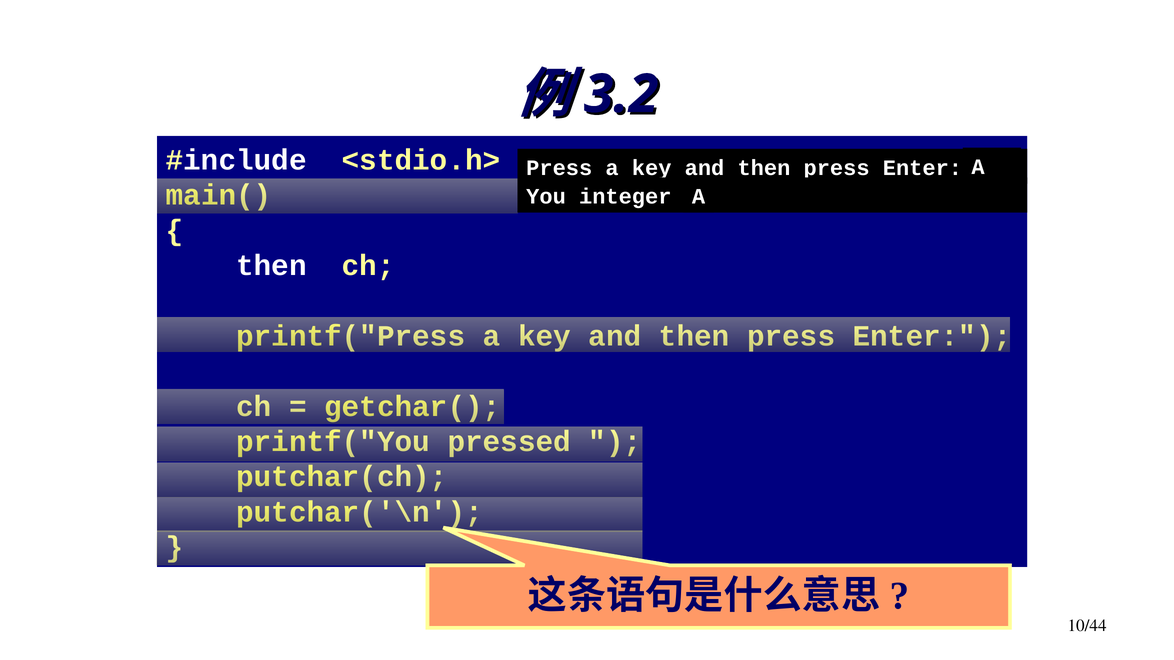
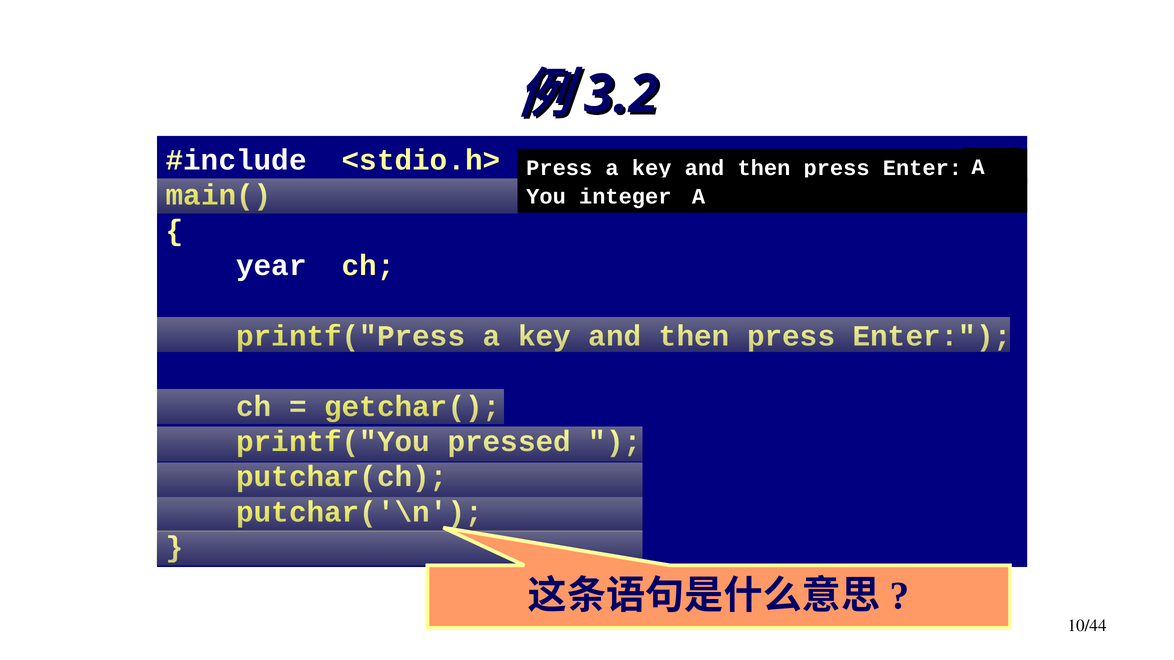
then at (271, 266): then -> year
